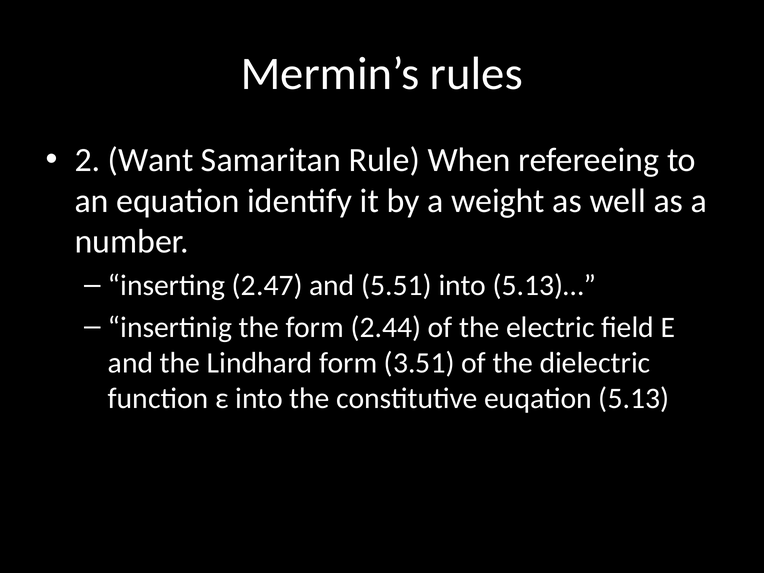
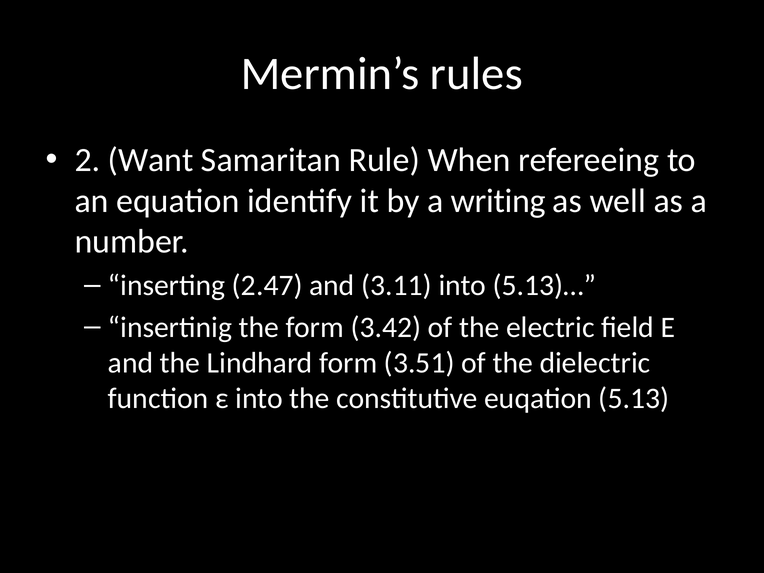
weight: weight -> writing
5.51: 5.51 -> 3.11
2.44: 2.44 -> 3.42
